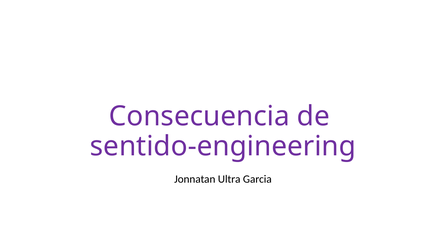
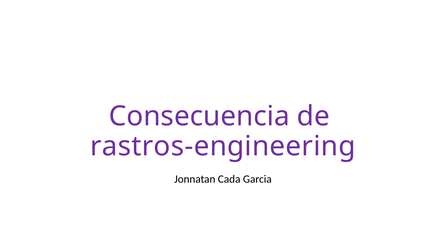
sentido-engineering: sentido-engineering -> rastros-engineering
Ultra: Ultra -> Cada
